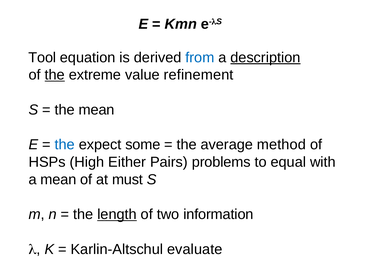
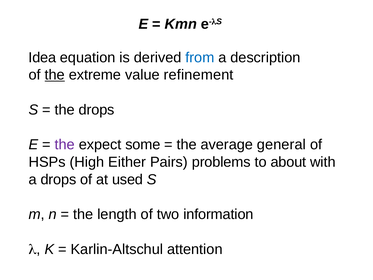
Tool: Tool -> Idea
description underline: present -> none
the mean: mean -> drops
the at (65, 145) colour: blue -> purple
method: method -> general
equal: equal -> about
a mean: mean -> drops
must: must -> used
length underline: present -> none
evaluate: evaluate -> attention
